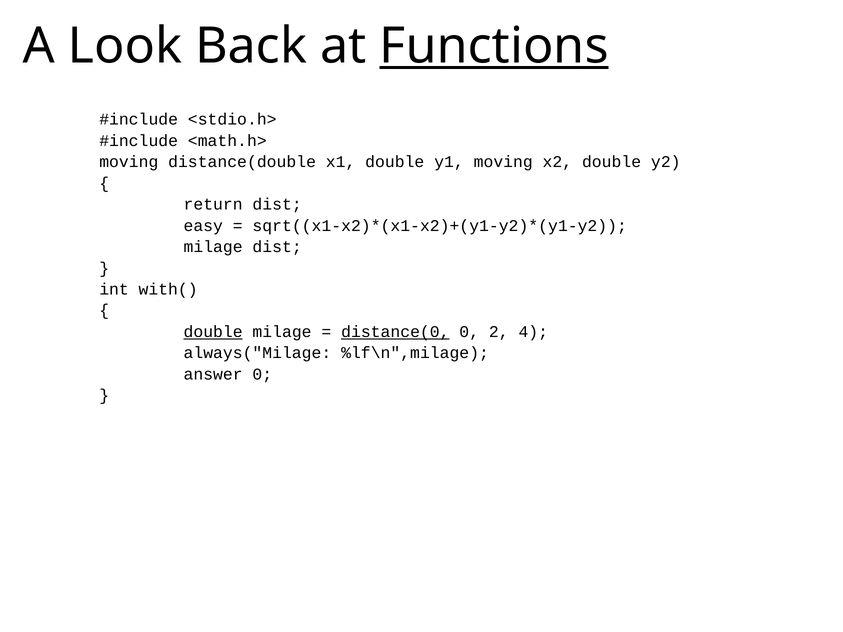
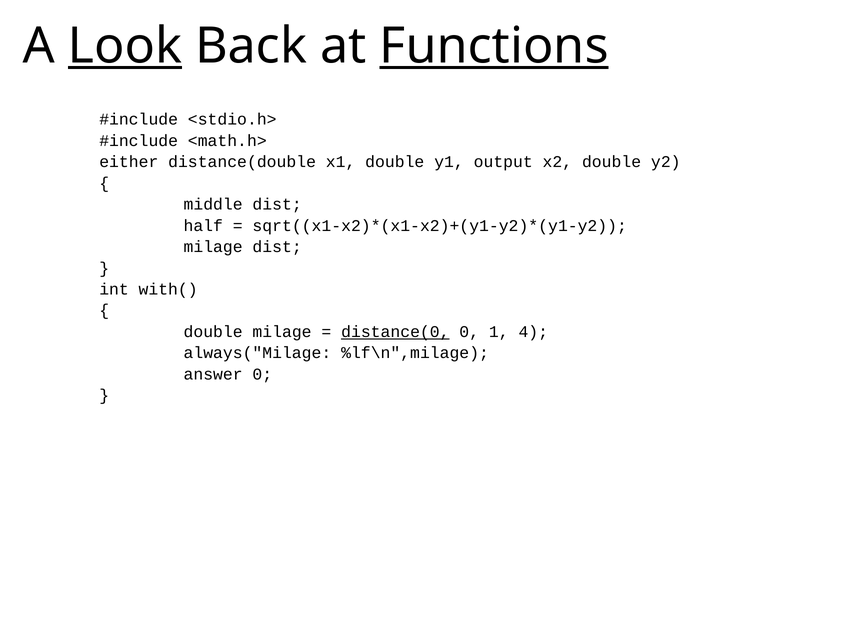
Look underline: none -> present
moving at (129, 162): moving -> either
y1 moving: moving -> output
return: return -> middle
easy: easy -> half
double at (213, 332) underline: present -> none
2: 2 -> 1
